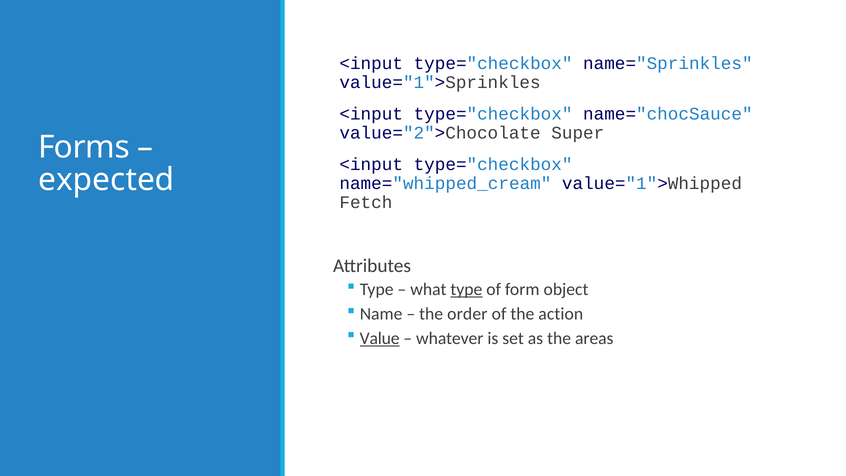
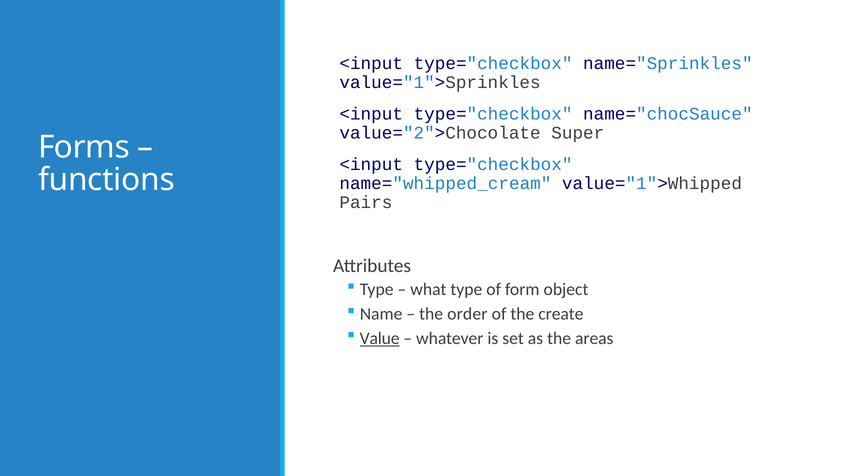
expected: expected -> functions
Fetch: Fetch -> Pairs
type at (466, 289) underline: present -> none
action: action -> create
